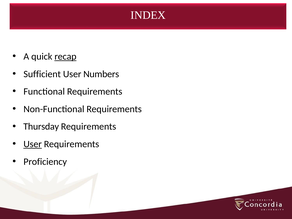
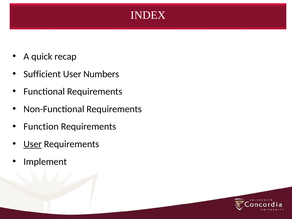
recap underline: present -> none
Thursday: Thursday -> Function
Proficiency: Proficiency -> Implement
